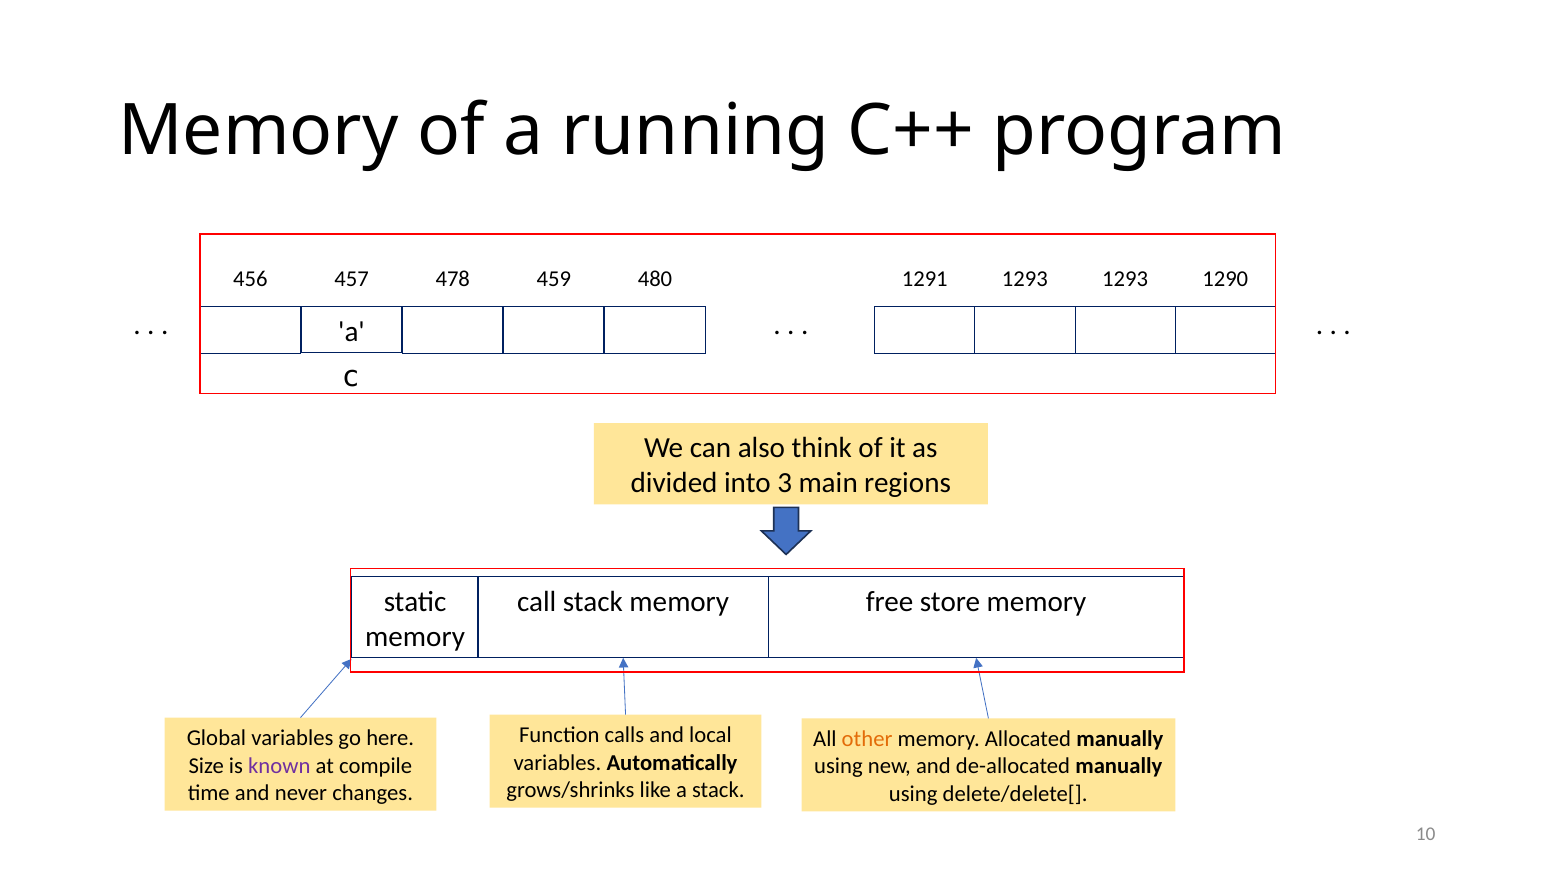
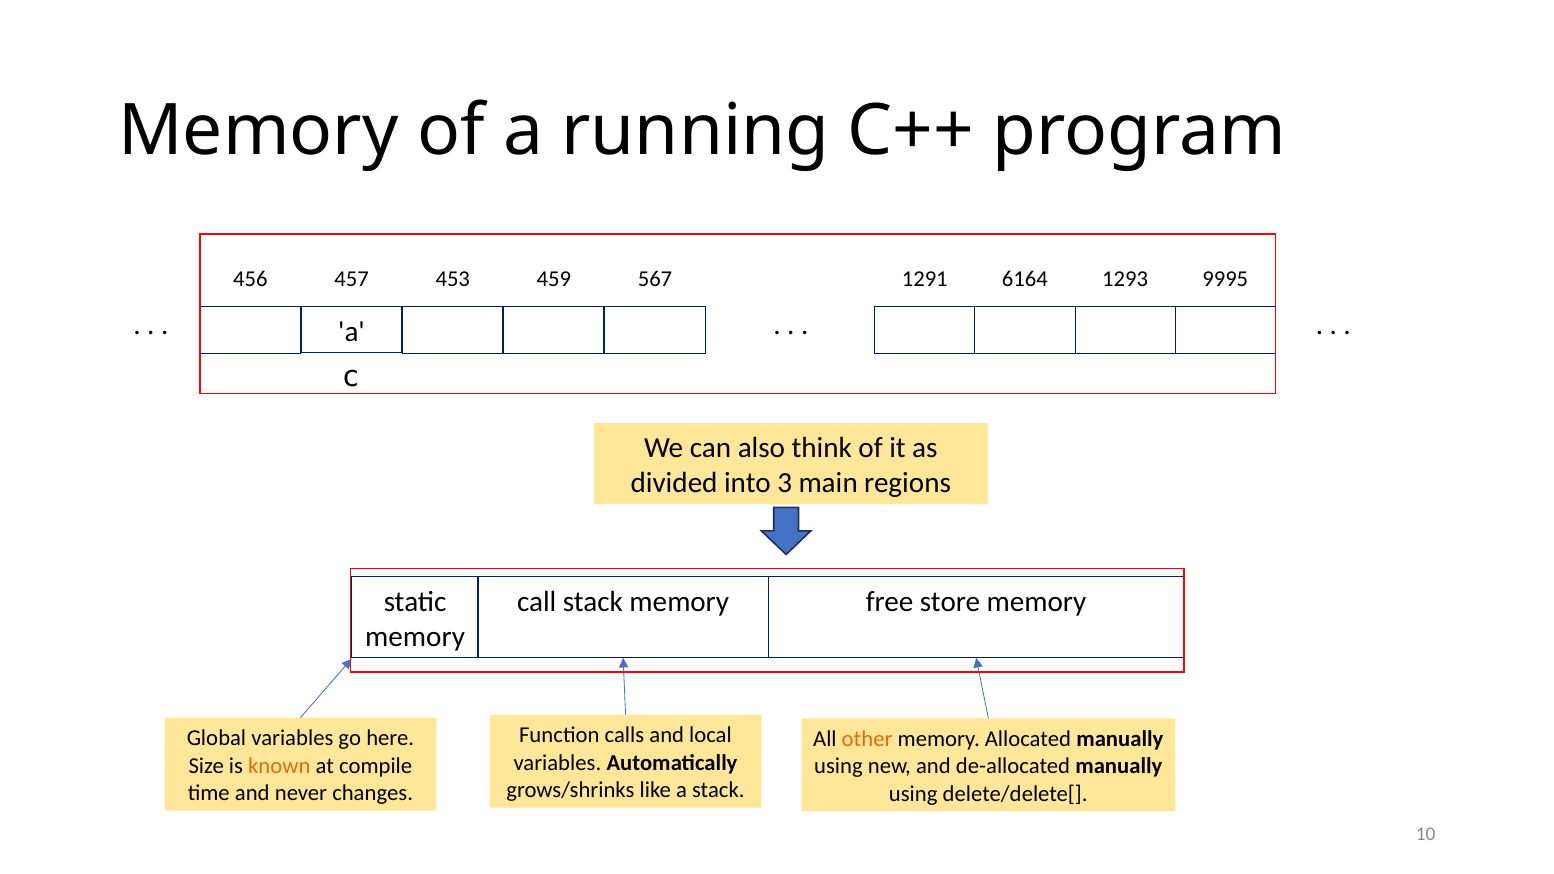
478: 478 -> 453
480: 480 -> 567
1291 1293: 1293 -> 6164
1290: 1290 -> 9995
known colour: purple -> orange
